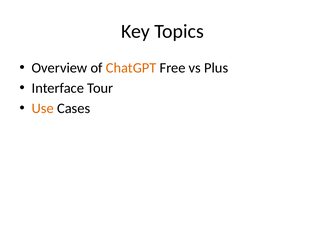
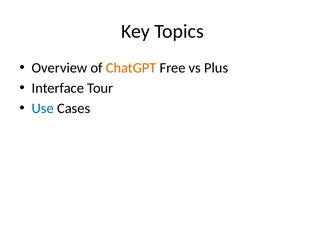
Use colour: orange -> blue
